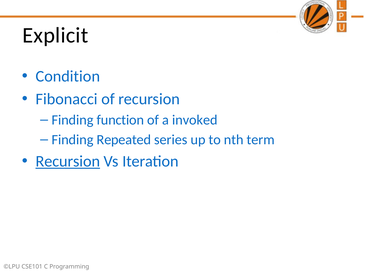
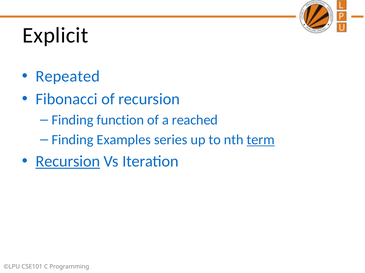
Condition: Condition -> Repeated
invoked: invoked -> reached
Repeated: Repeated -> Examples
term underline: none -> present
